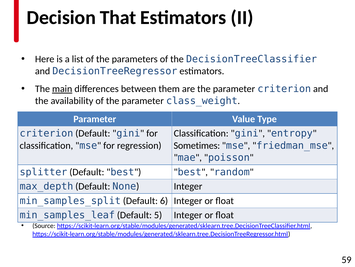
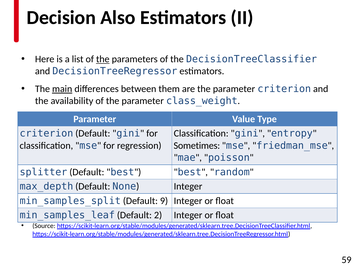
That: That -> Also
the at (103, 59) underline: none -> present
6: 6 -> 9
5: 5 -> 2
